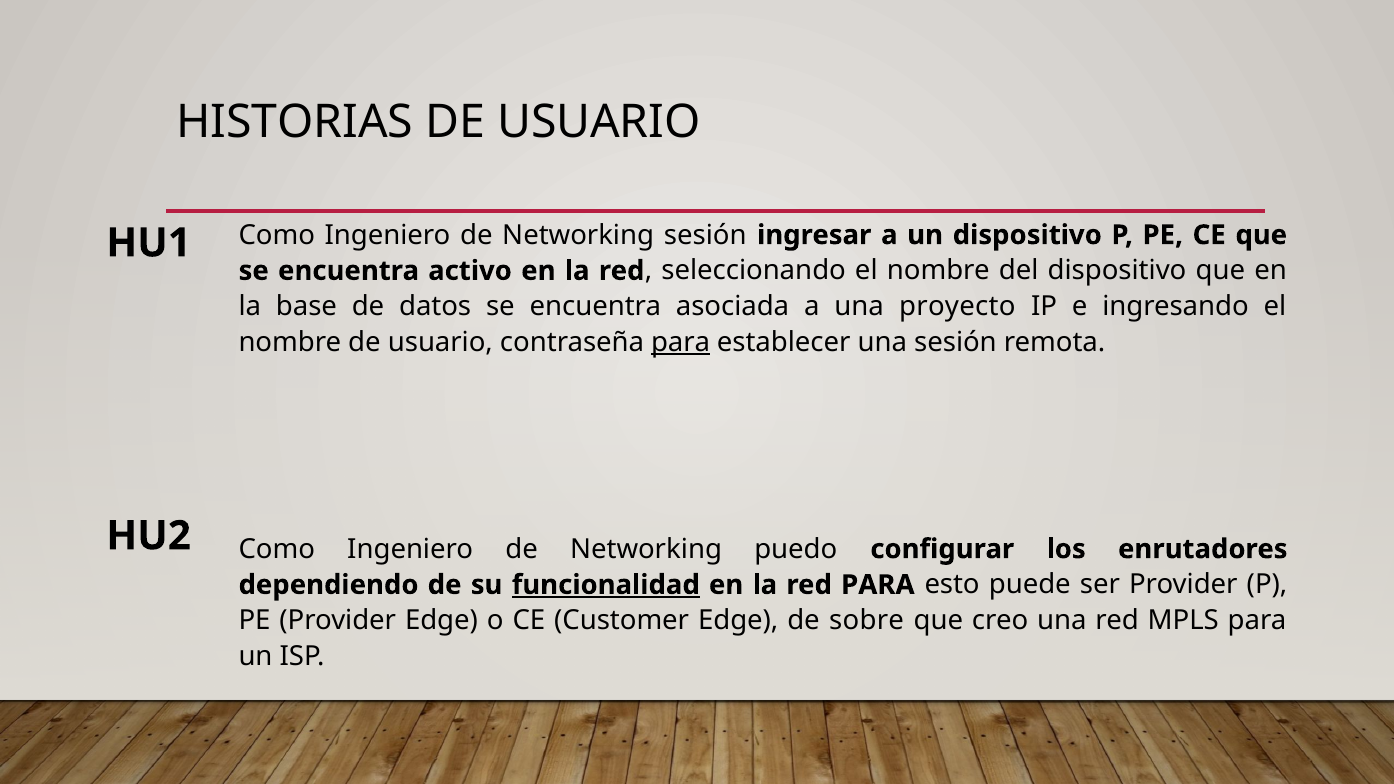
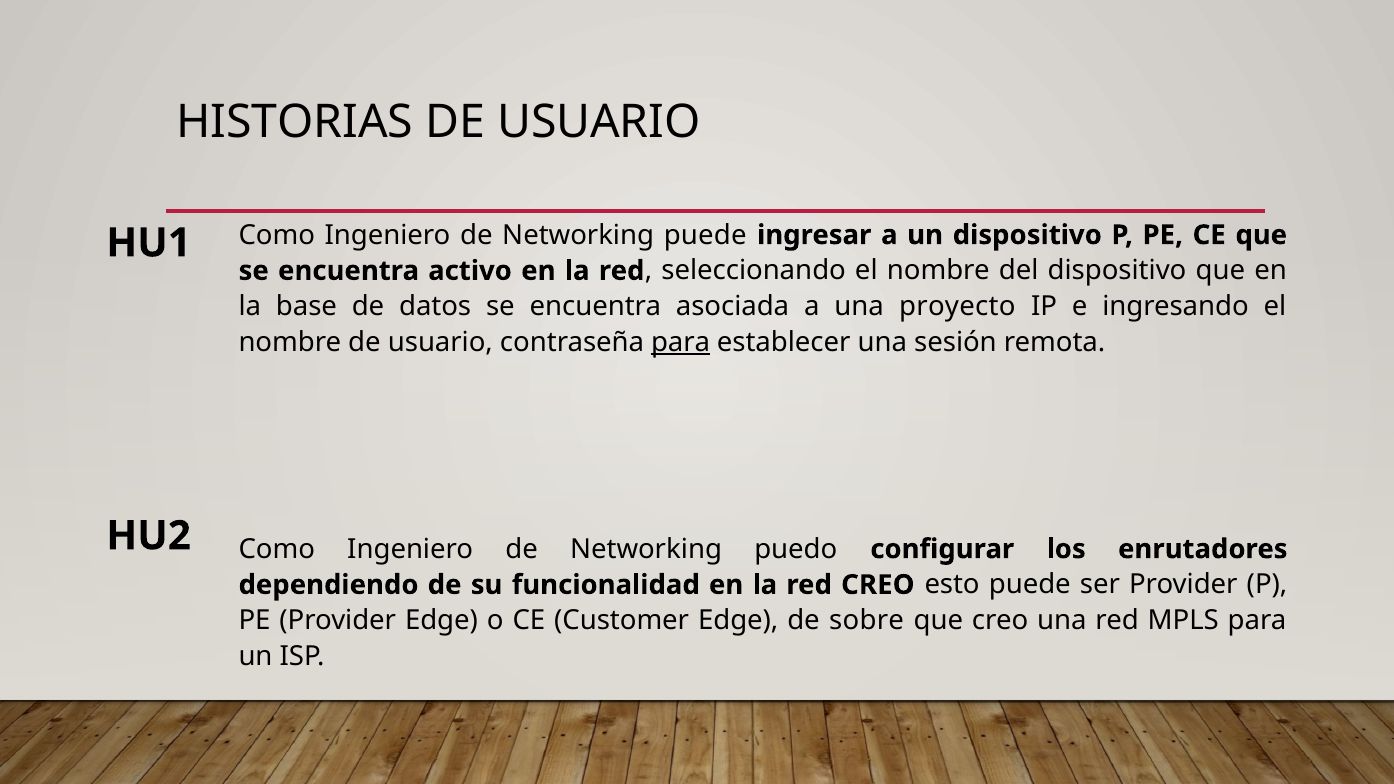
Networking sesión: sesión -> puede
funcionalidad underline: present -> none
red PARA: PARA -> CREO
